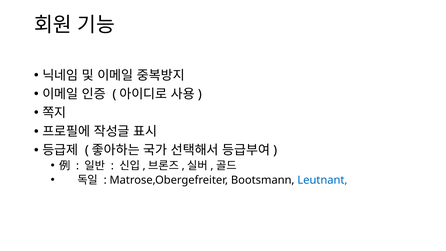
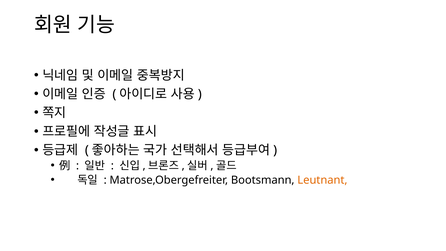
Leutnant colour: blue -> orange
